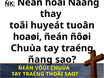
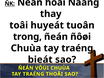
hoaøi: hoaøi -> trong
ñang: ñang -> bieát
